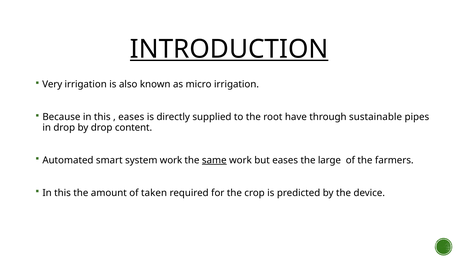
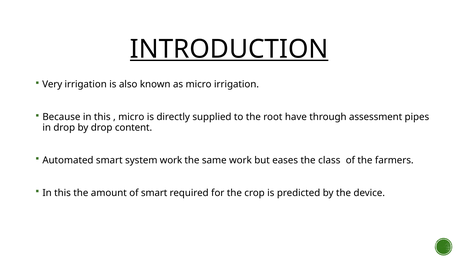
eases at (131, 117): eases -> micro
sustainable: sustainable -> assessment
same underline: present -> none
large: large -> class
of taken: taken -> smart
